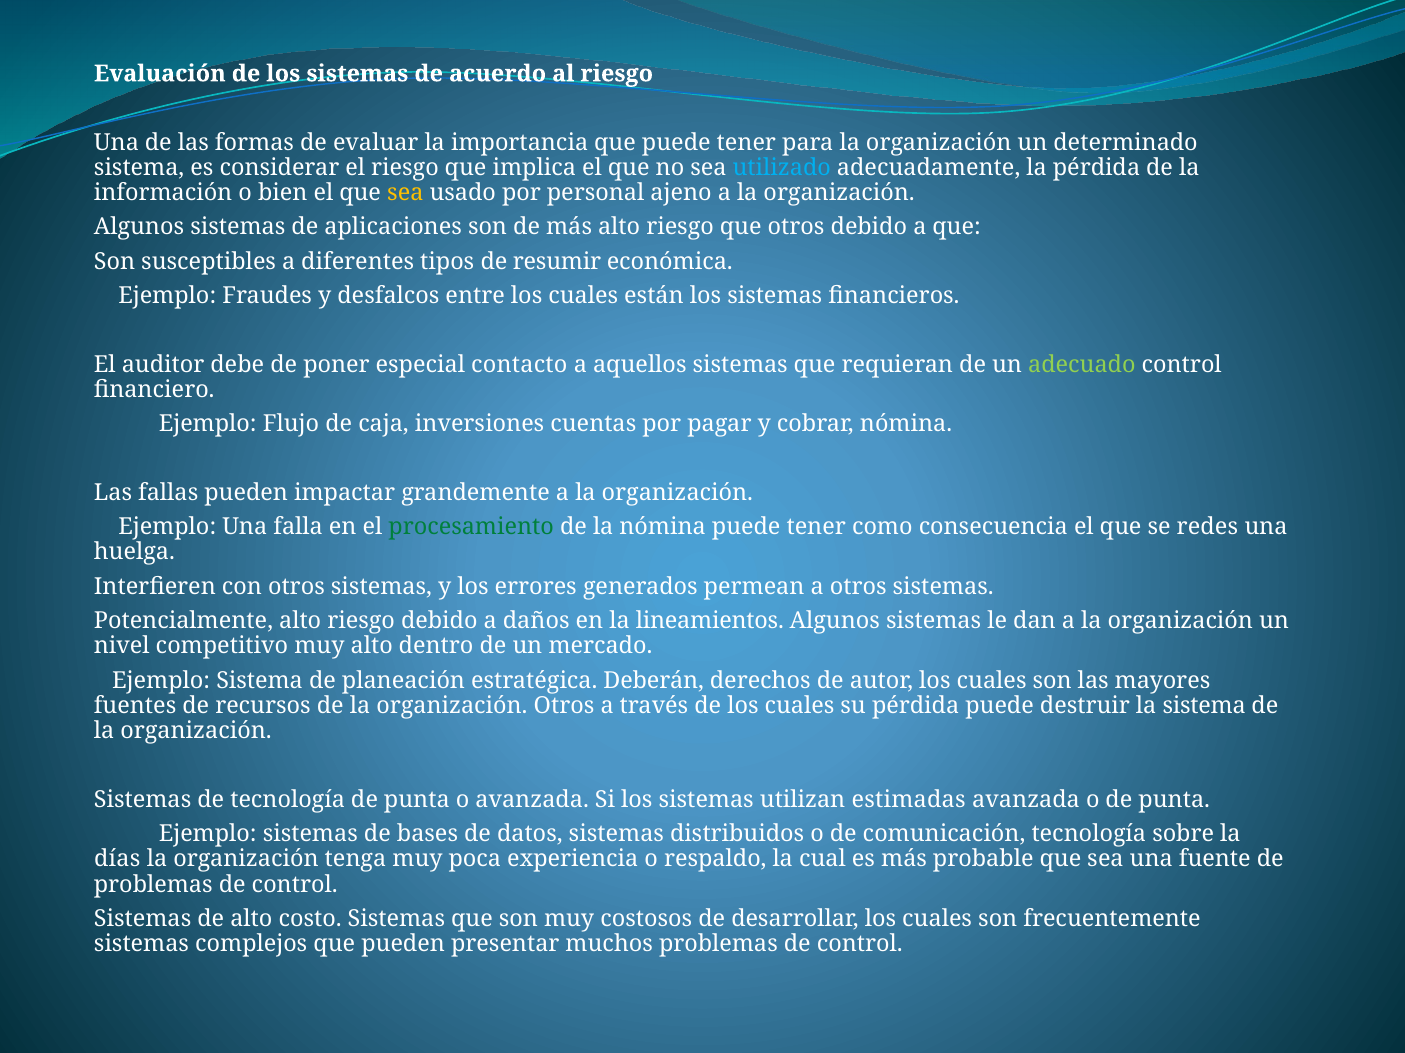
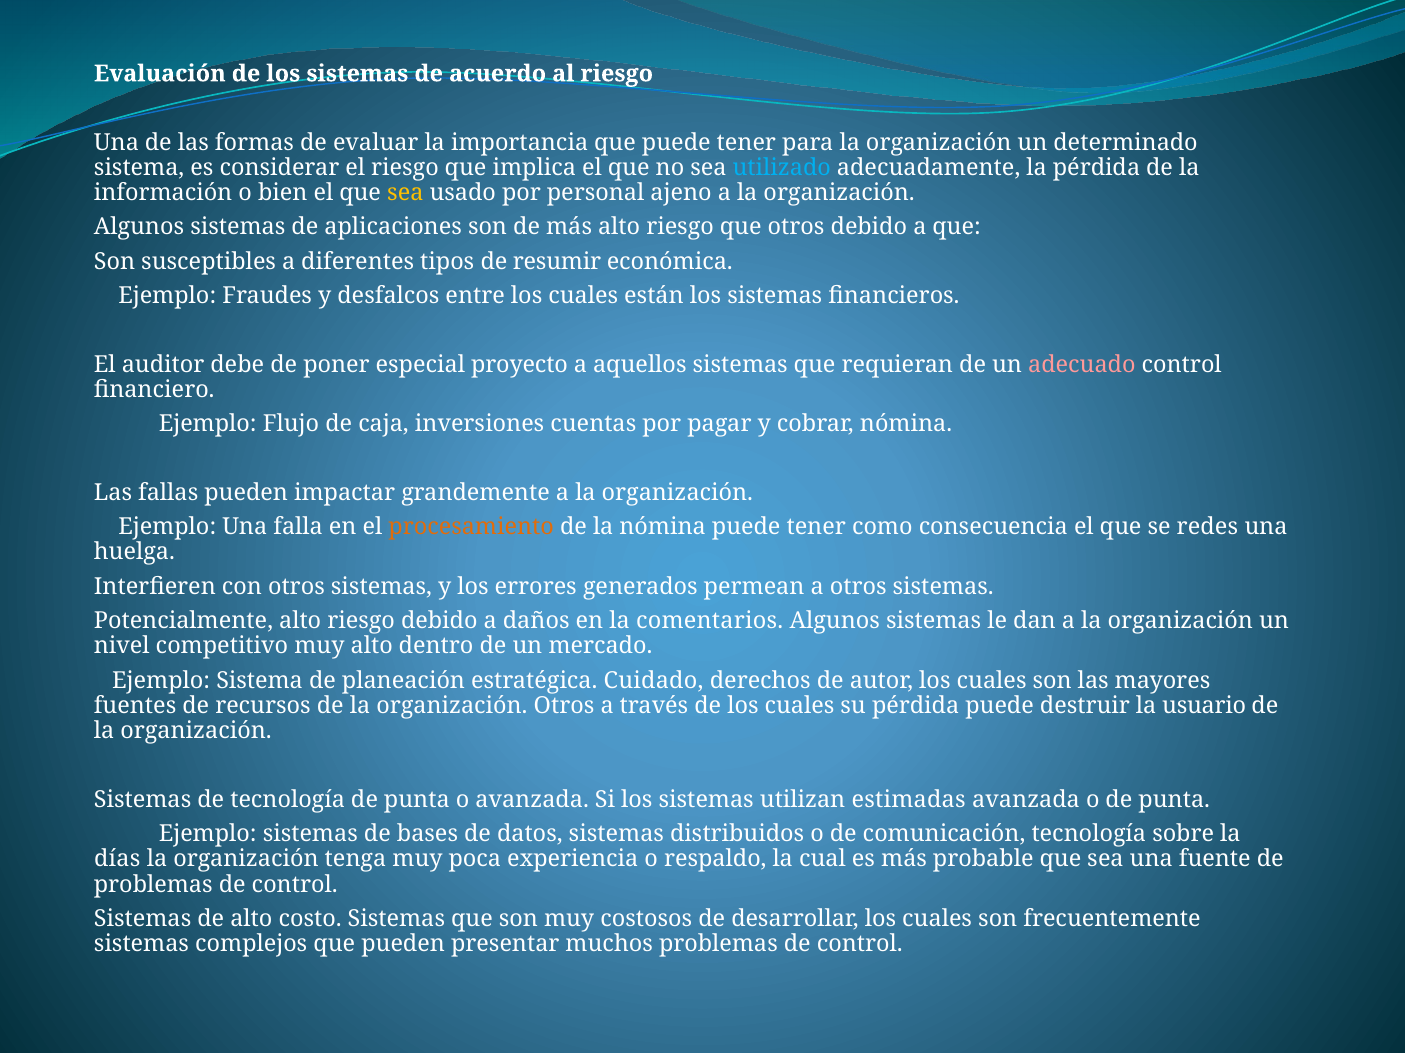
contacto: contacto -> proyecto
adecuado colour: light green -> pink
procesamiento colour: green -> orange
lineamientos: lineamientos -> comentarios
Deberán: Deberán -> Cuidado
la sistema: sistema -> usuario
